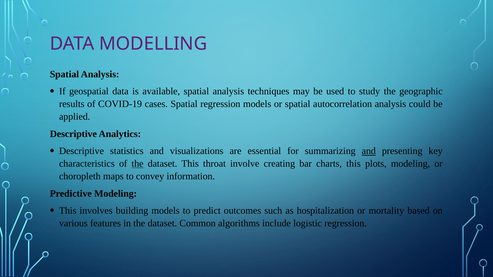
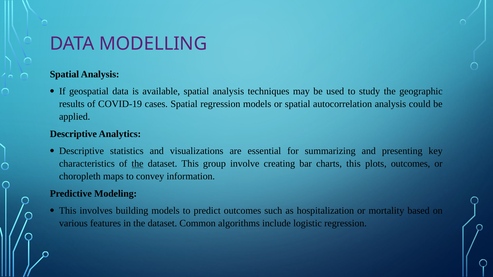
and at (369, 151) underline: present -> none
throat: throat -> group
plots modeling: modeling -> outcomes
